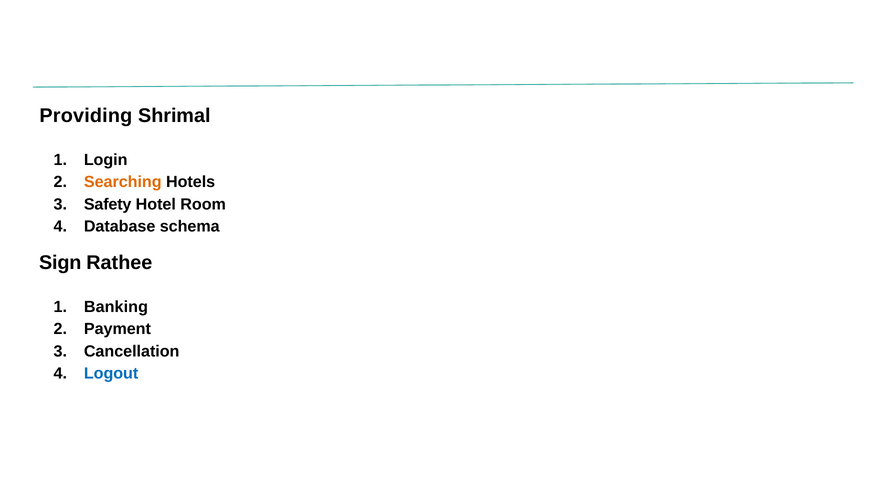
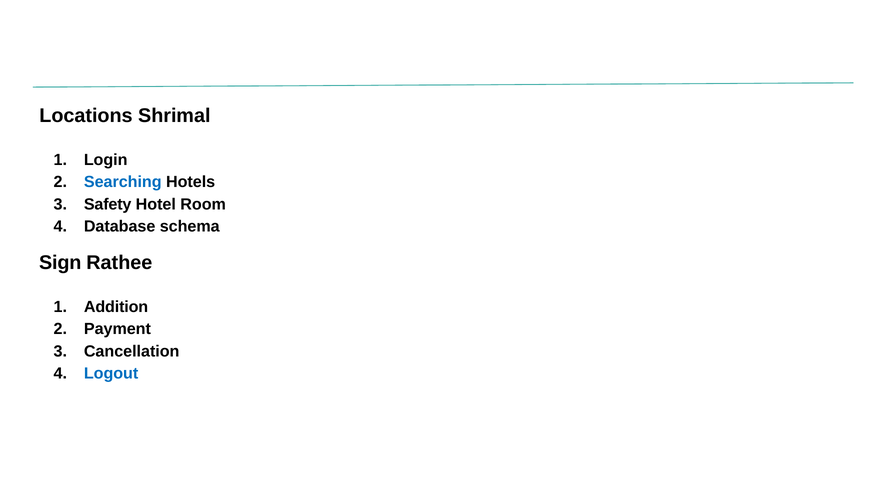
Providing: Providing -> Locations
Searching colour: orange -> blue
Banking: Banking -> Addition
